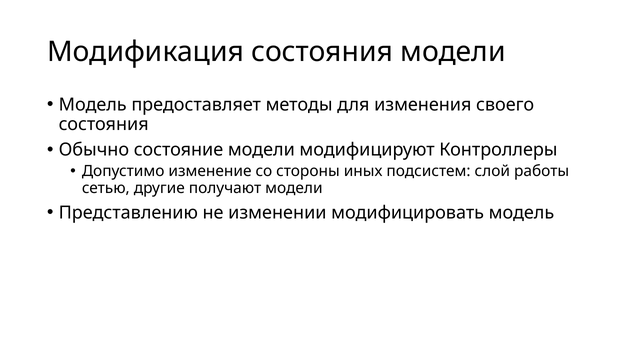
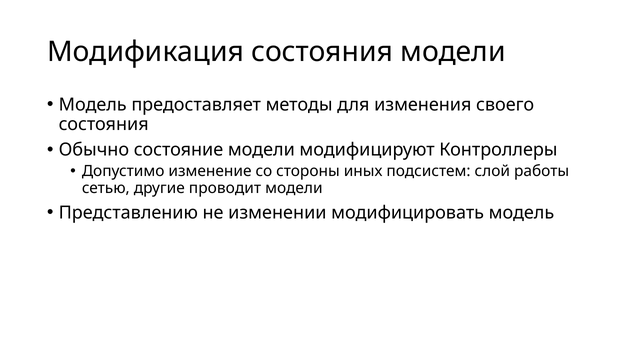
получают: получают -> проводит
